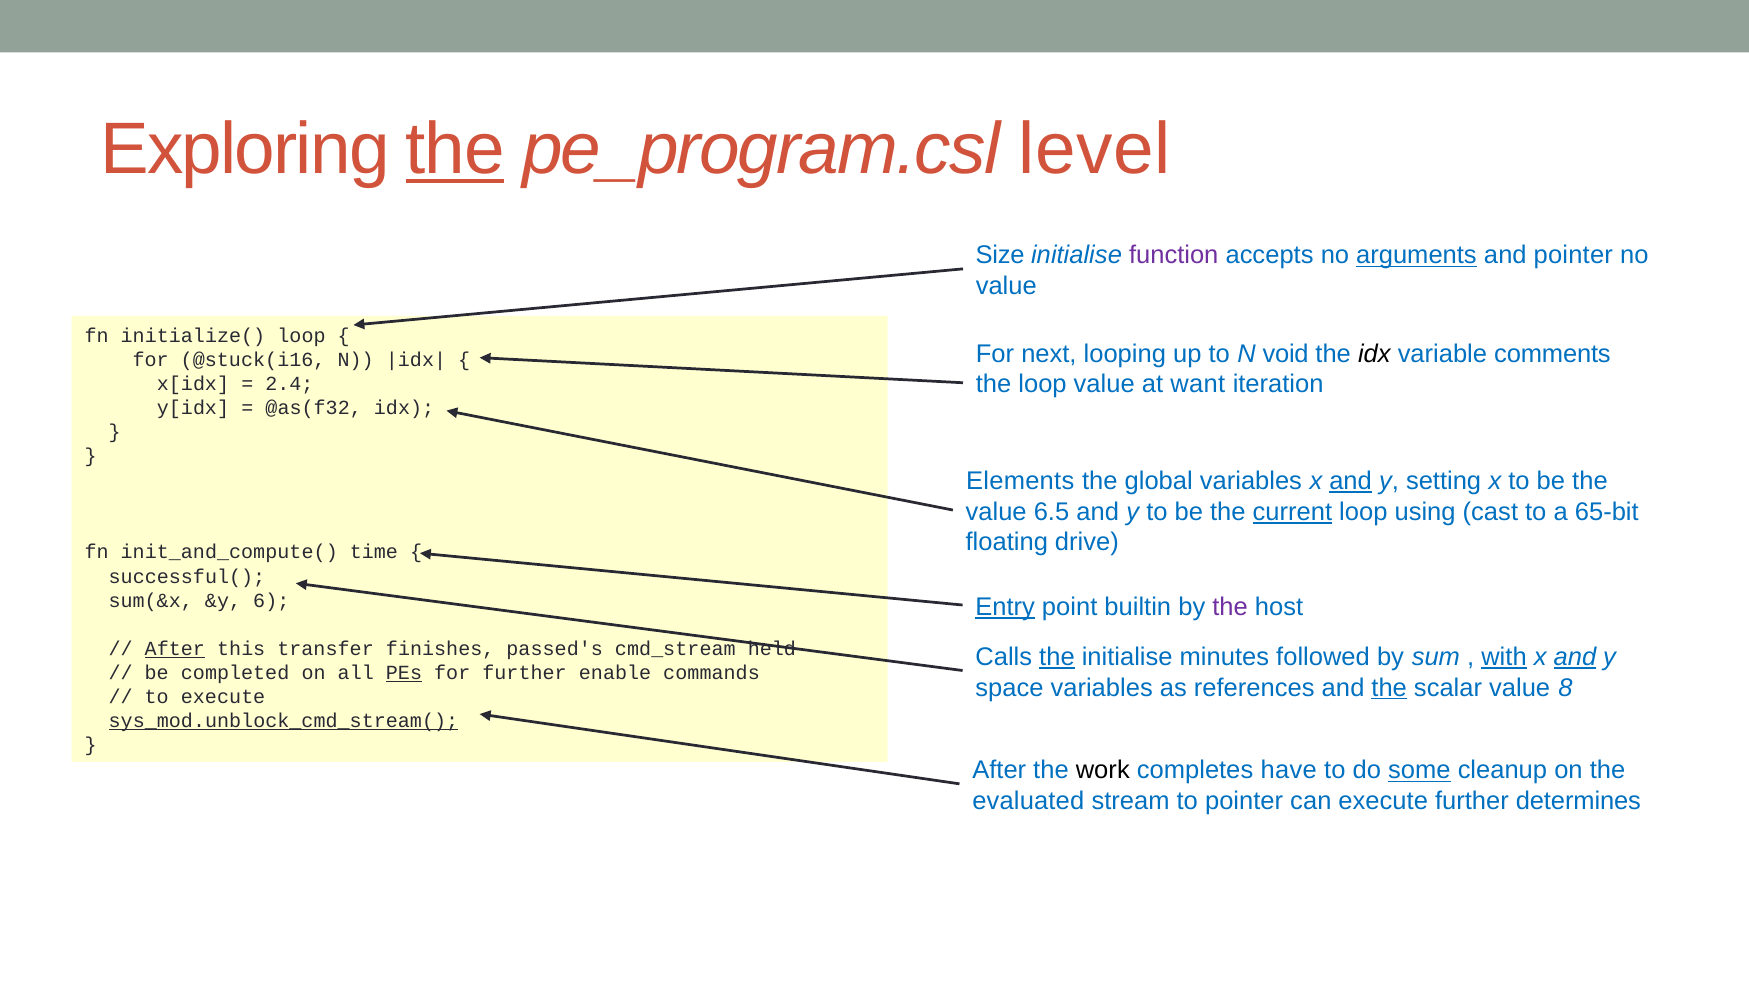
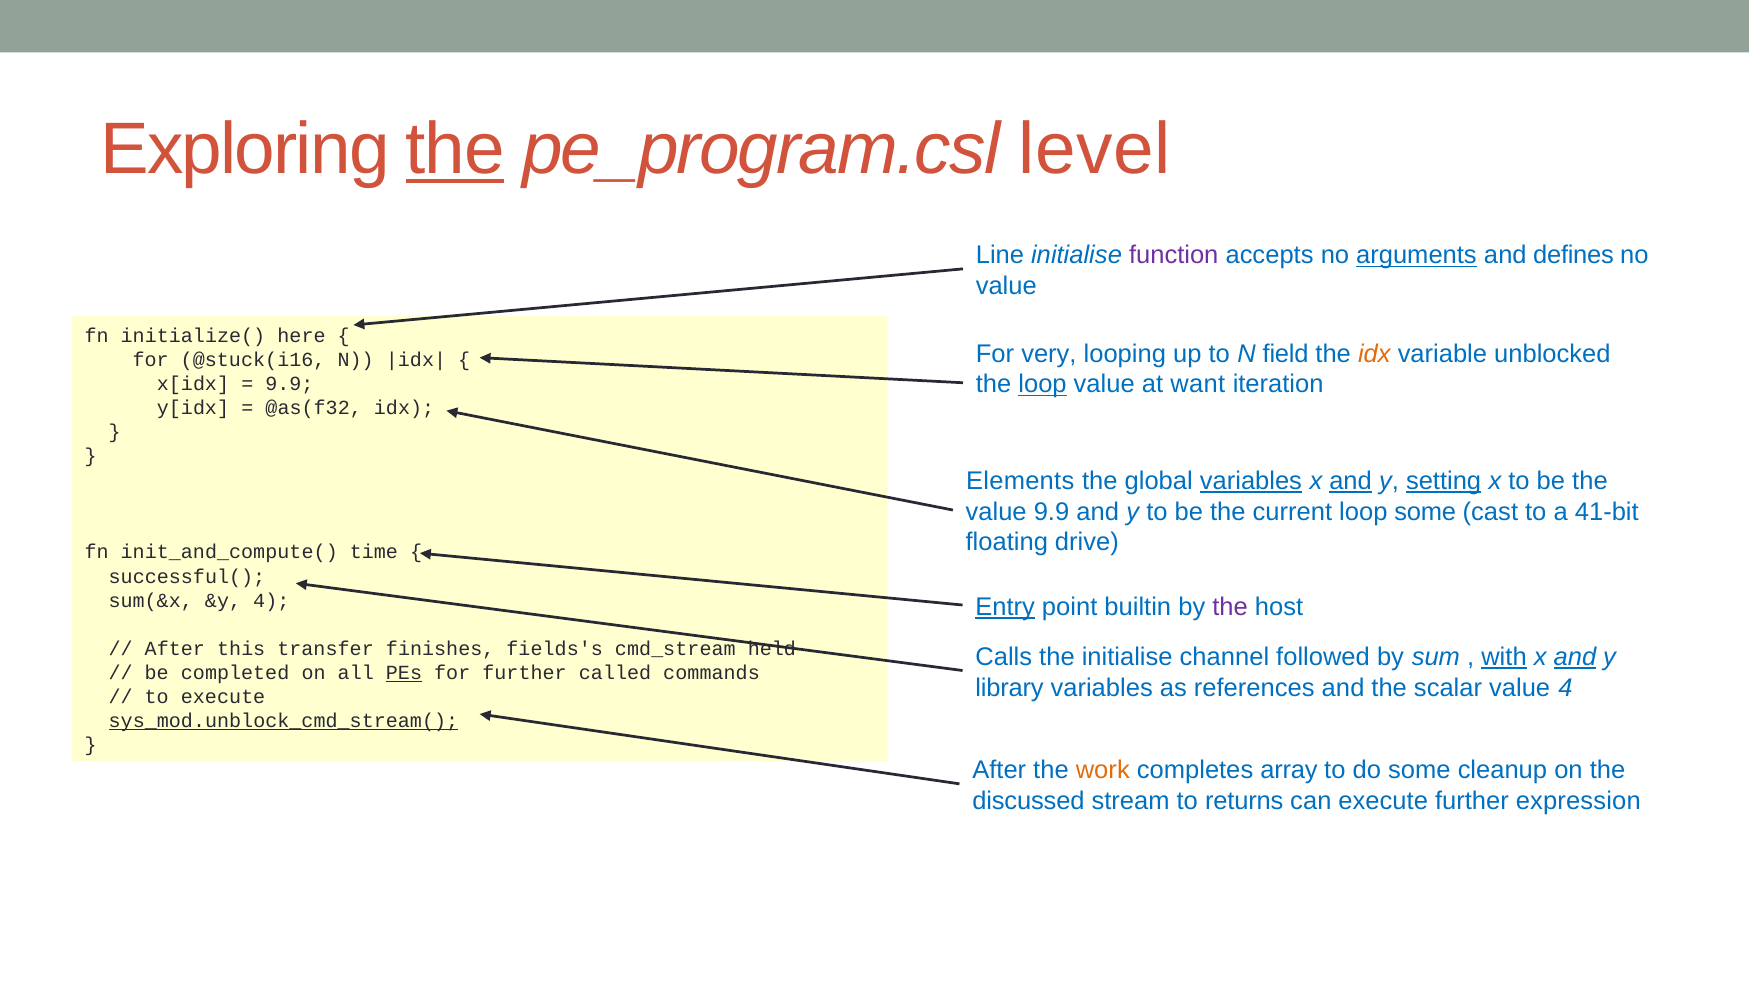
Size: Size -> Line
and pointer: pointer -> defines
initialize( loop: loop -> here
next: next -> very
void: void -> field
idx at (1374, 354) colour: black -> orange
comments: comments -> unblocked
loop at (1043, 384) underline: none -> present
2.4 at (289, 384): 2.4 -> 9.9
variables at (1251, 481) underline: none -> present
setting underline: none -> present
value 6.5: 6.5 -> 9.9
current underline: present -> none
loop using: using -> some
65-bit: 65-bit -> 41-bit
&y 6: 6 -> 4
After at (175, 648) underline: present -> none
passed's: passed's -> fields's
the at (1057, 657) underline: present -> none
minutes: minutes -> channel
enable: enable -> called
space: space -> library
the at (1389, 687) underline: present -> none
value 8: 8 -> 4
work colour: black -> orange
have: have -> array
some at (1419, 770) underline: present -> none
evaluated: evaluated -> discussed
to pointer: pointer -> returns
determines: determines -> expression
